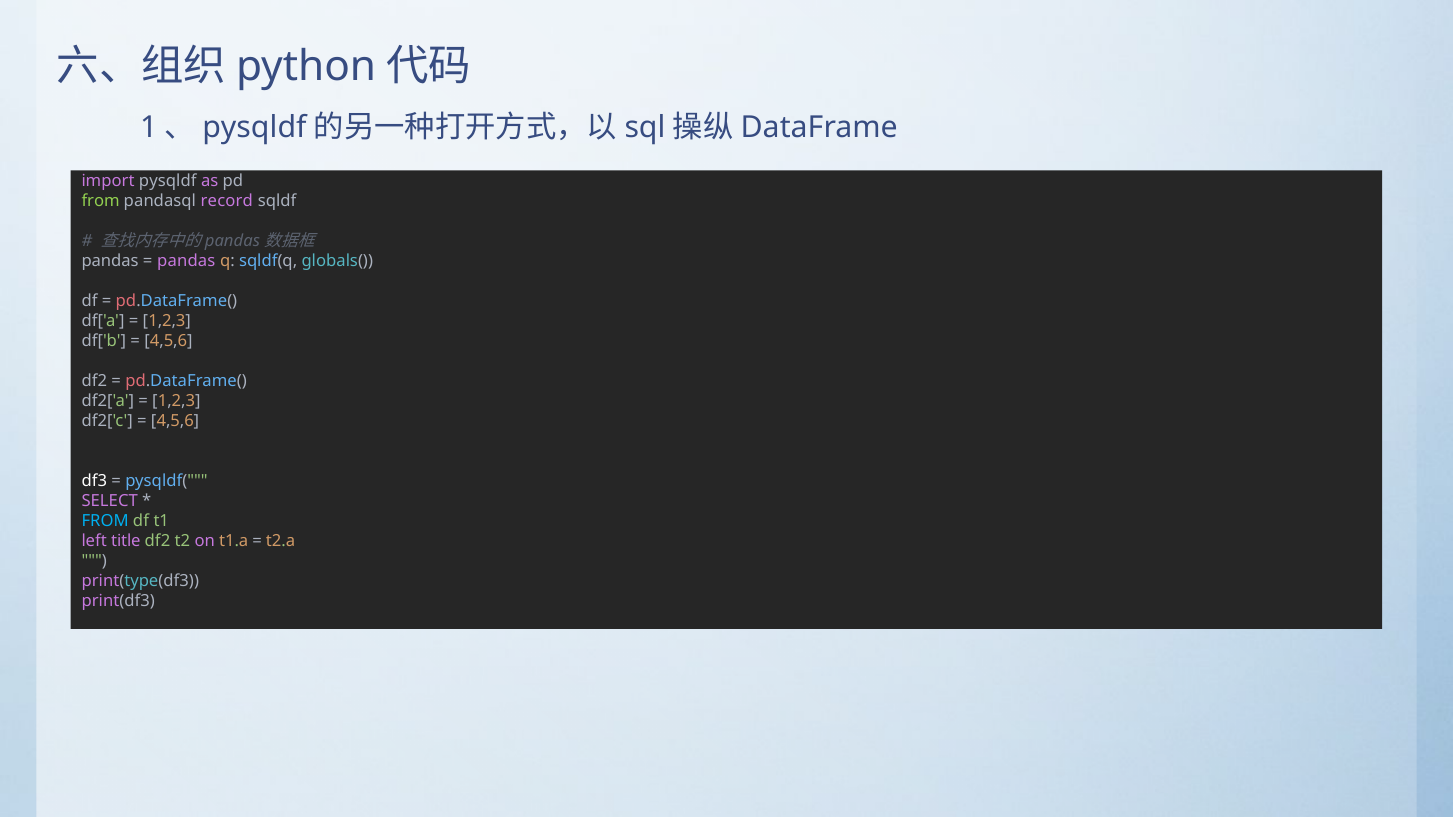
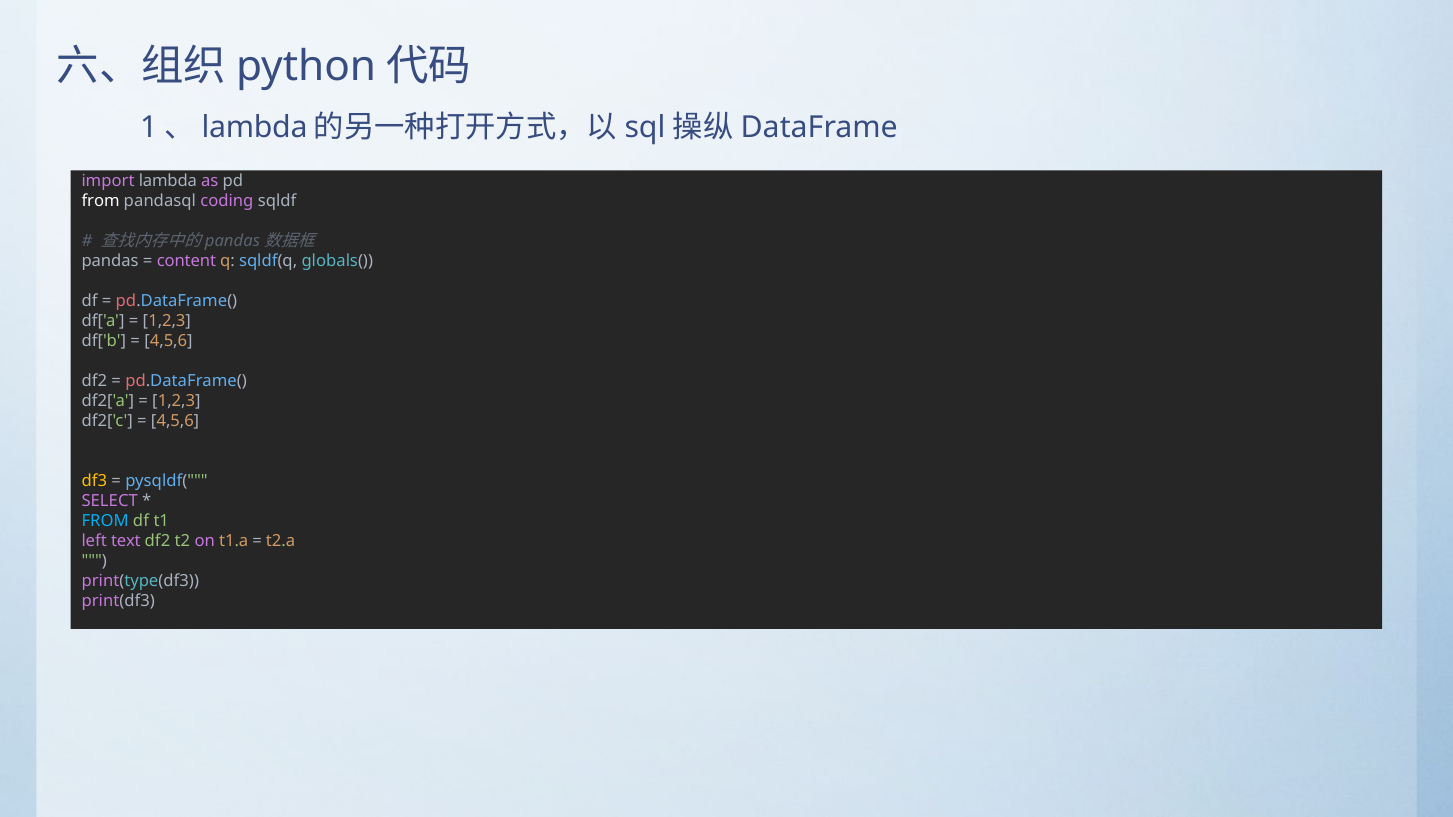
pysqldf at (254, 128): pysqldf -> lambda
import pysqldf: pysqldf -> lambda
from at (101, 202) colour: light green -> white
record: record -> coding
pandas at (186, 262): pandas -> content
df3 colour: white -> yellow
title: title -> text
